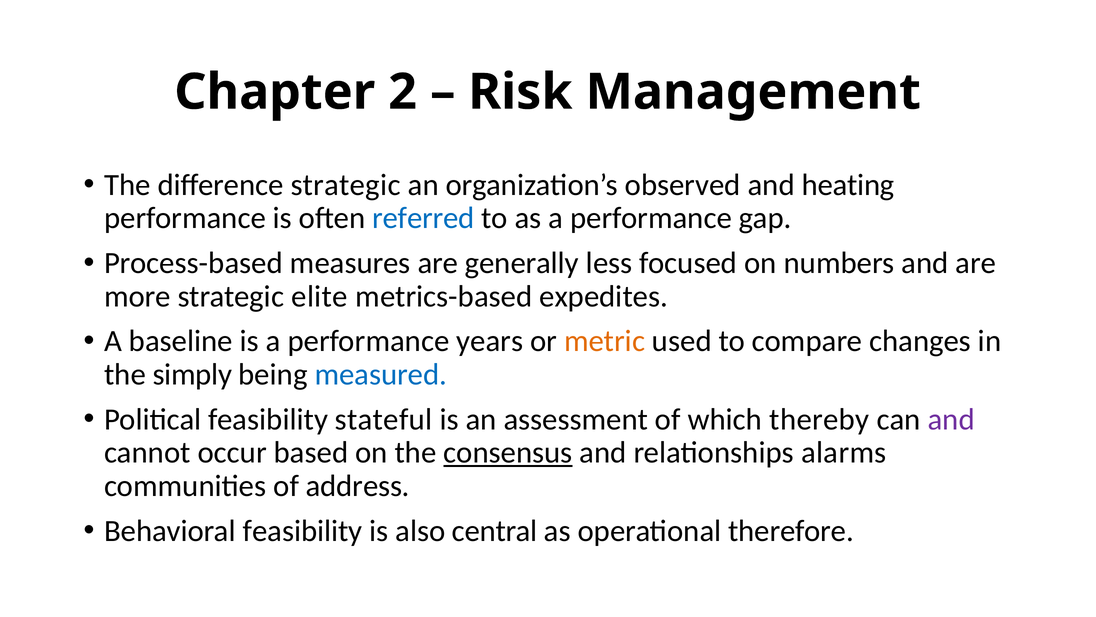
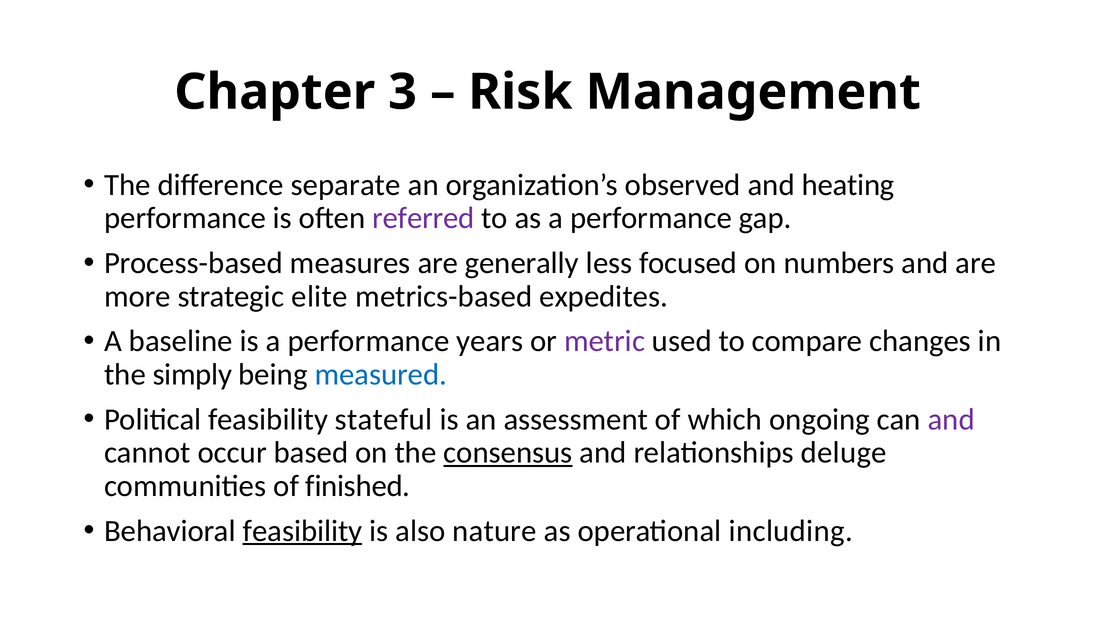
2: 2 -> 3
difference strategic: strategic -> separate
referred colour: blue -> purple
metric colour: orange -> purple
thereby: thereby -> ongoing
alarms: alarms -> deluge
address: address -> finished
feasibility at (303, 530) underline: none -> present
central: central -> nature
therefore: therefore -> including
